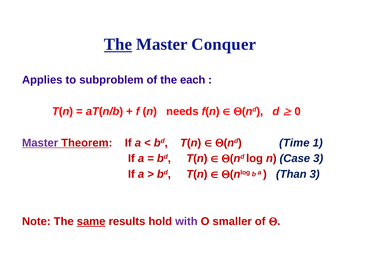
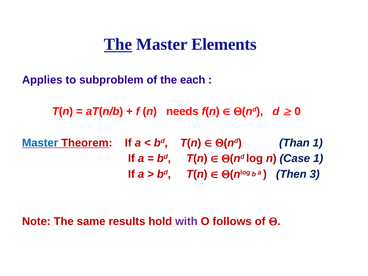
Conquer: Conquer -> Elements
Master at (40, 143) colour: purple -> blue
Time: Time -> Than
Case 3: 3 -> 1
Than: Than -> Then
same underline: present -> none
smaller: smaller -> follows
